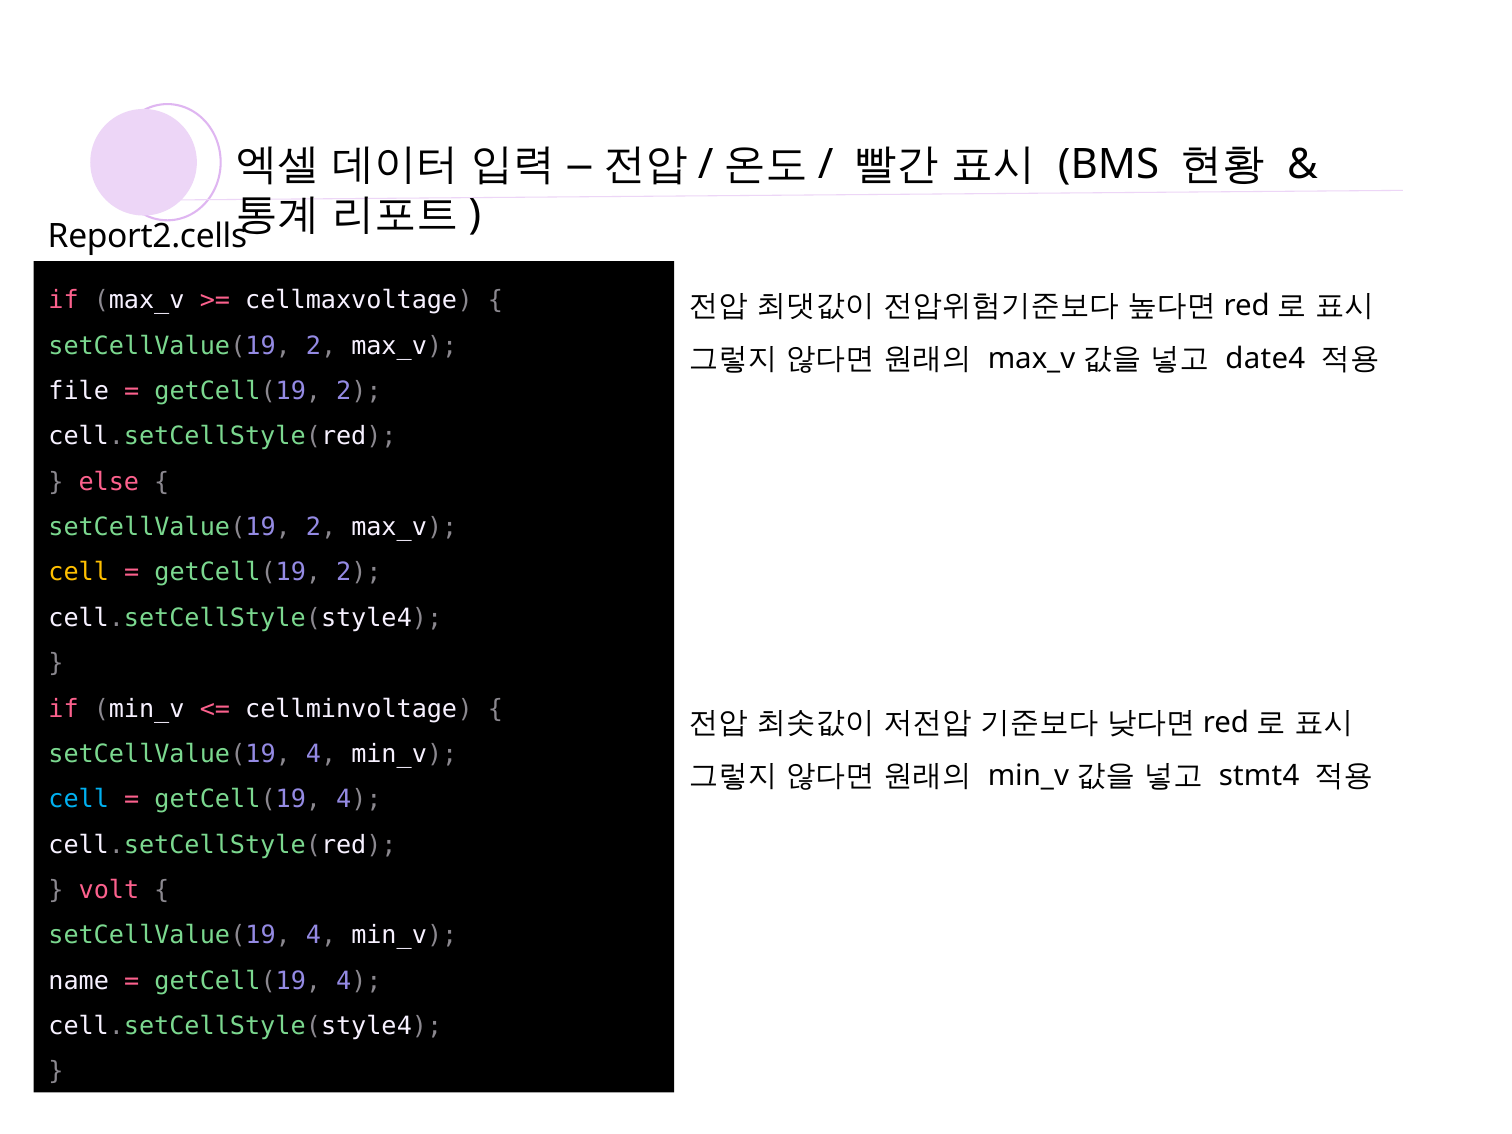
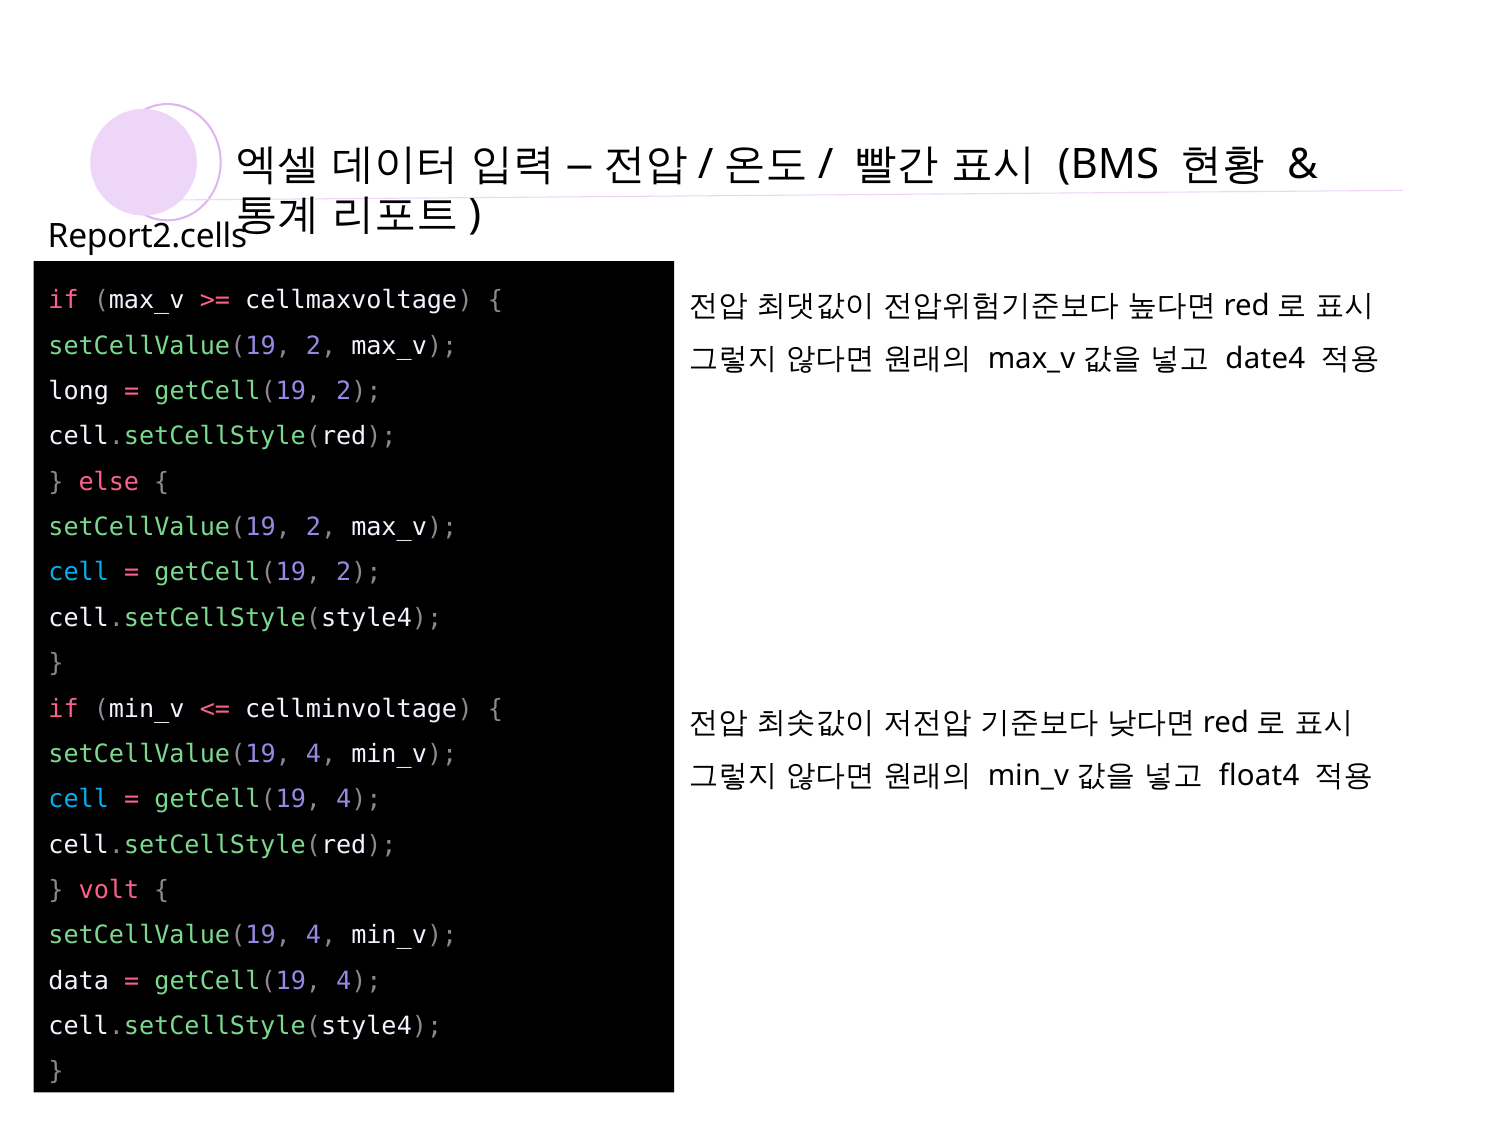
file: file -> long
cell at (79, 573) colour: yellow -> light blue
stmt4: stmt4 -> float4
name: name -> data
